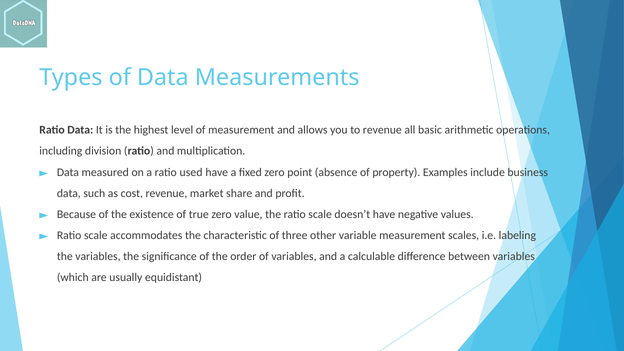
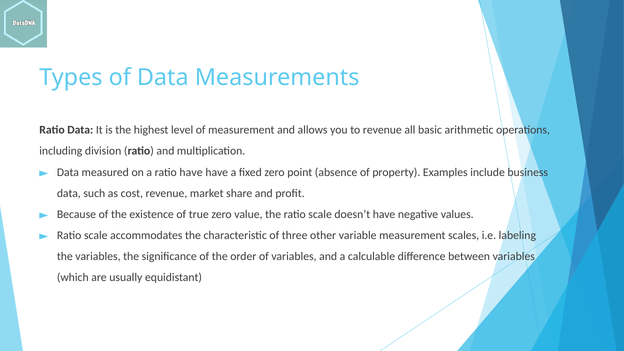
ratio used: used -> have
